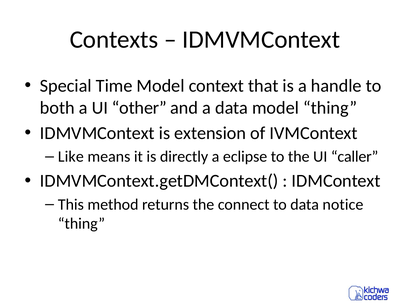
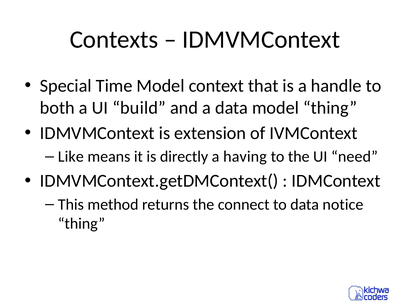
other: other -> build
eclipse: eclipse -> having
caller: caller -> need
